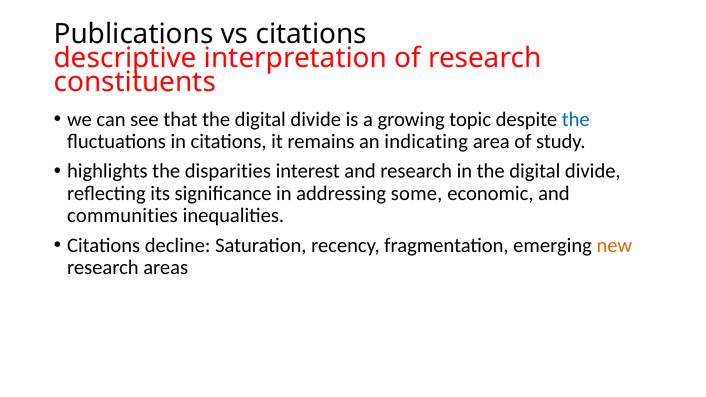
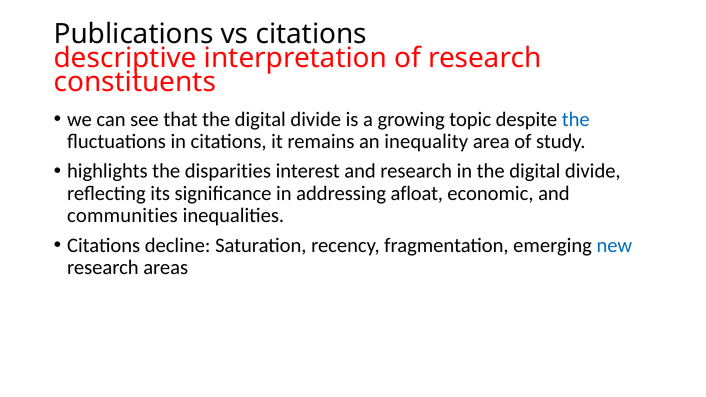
indicating: indicating -> inequality
some: some -> afloat
new colour: orange -> blue
